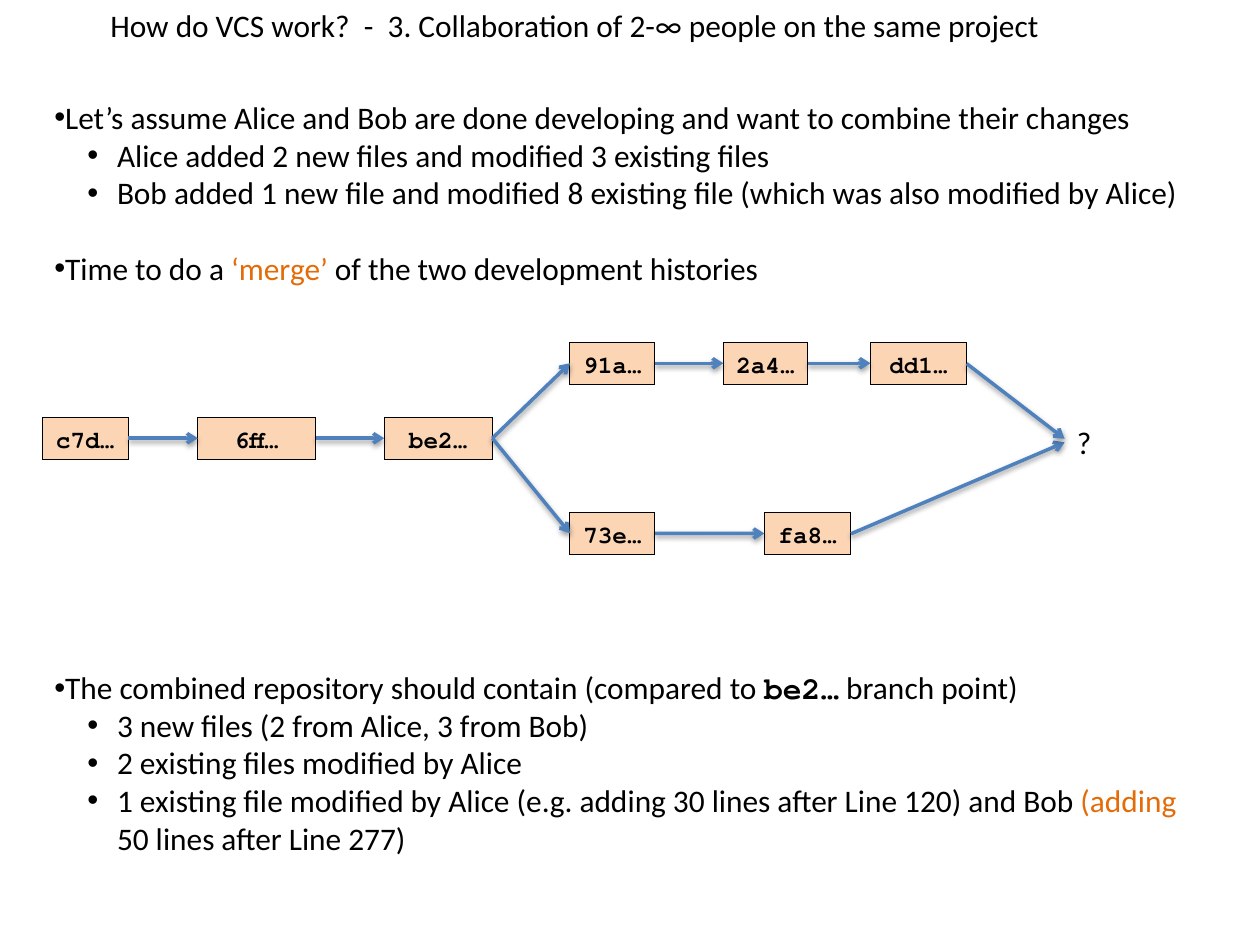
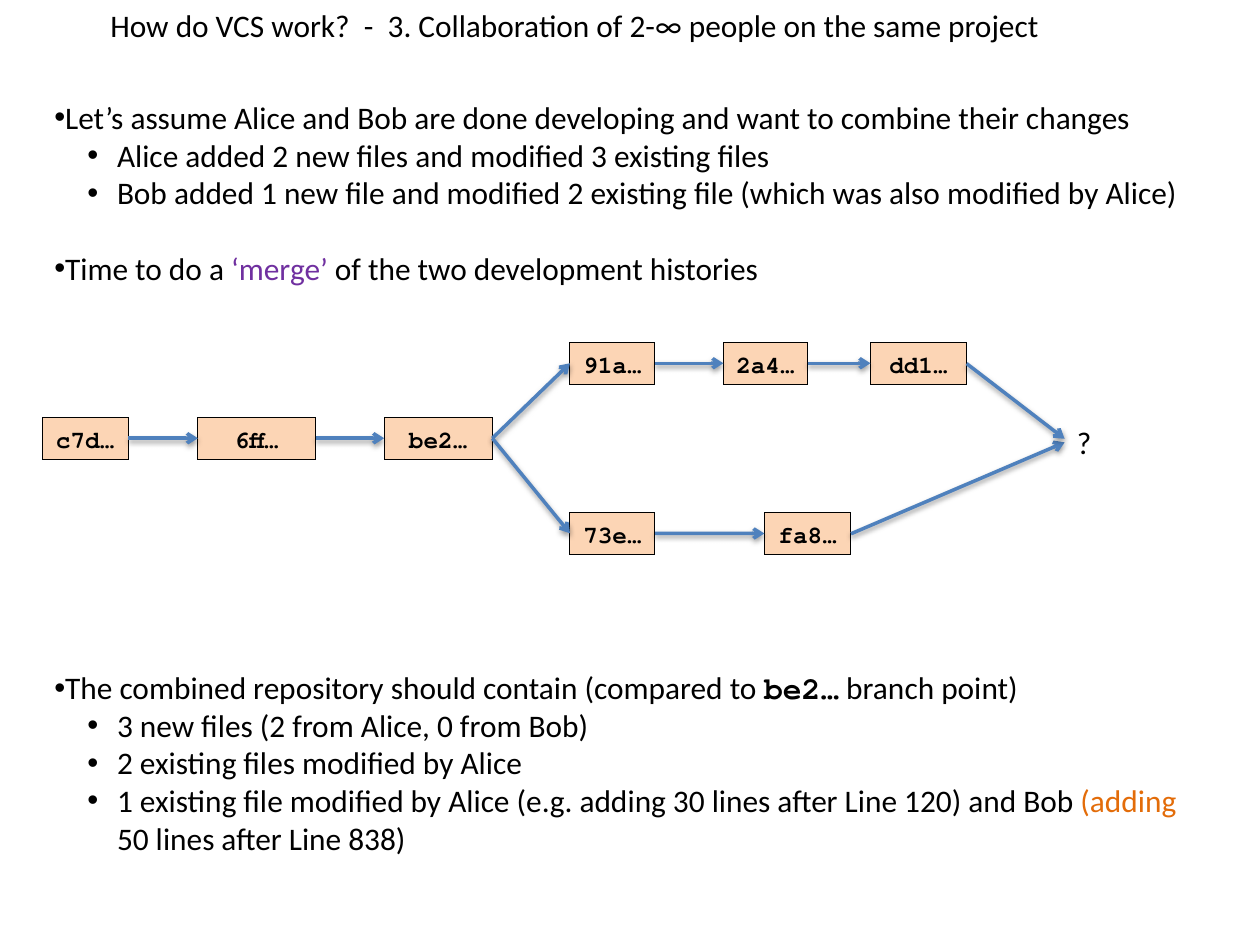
modified 8: 8 -> 2
merge colour: orange -> purple
Alice 3: 3 -> 0
277: 277 -> 838
